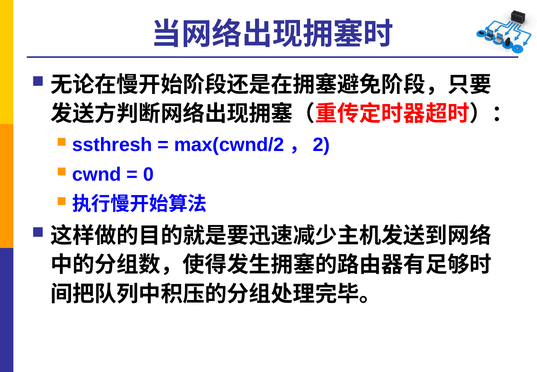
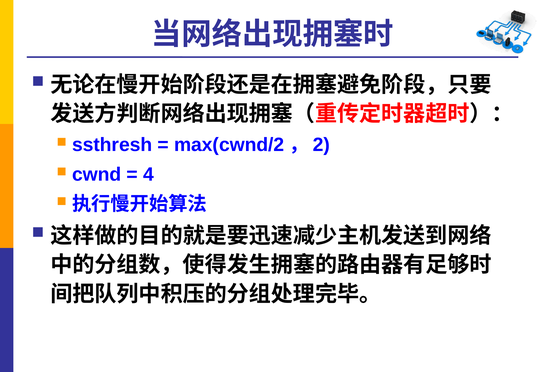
0: 0 -> 4
